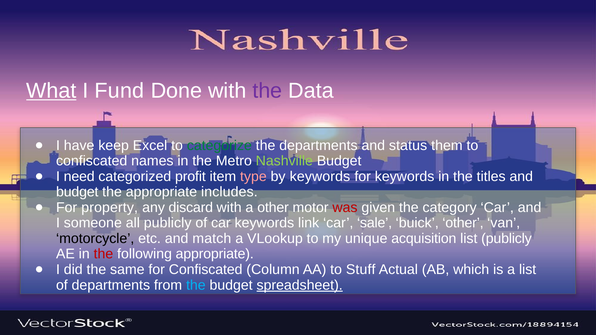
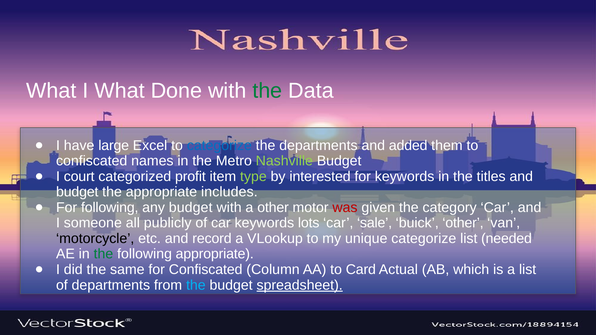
What at (51, 91) underline: present -> none
I Fund: Fund -> What
the at (267, 91) colour: purple -> green
keep: keep -> large
categorize at (219, 145) colour: green -> blue
status: status -> added
need: need -> court
type colour: pink -> light green
by keywords: keywords -> interested
For property: property -> following
any discard: discard -> budget
link: link -> lots
match: match -> record
unique acquisition: acquisition -> categorize
list publicly: publicly -> needed
the at (103, 254) colour: red -> green
Stuff: Stuff -> Card
